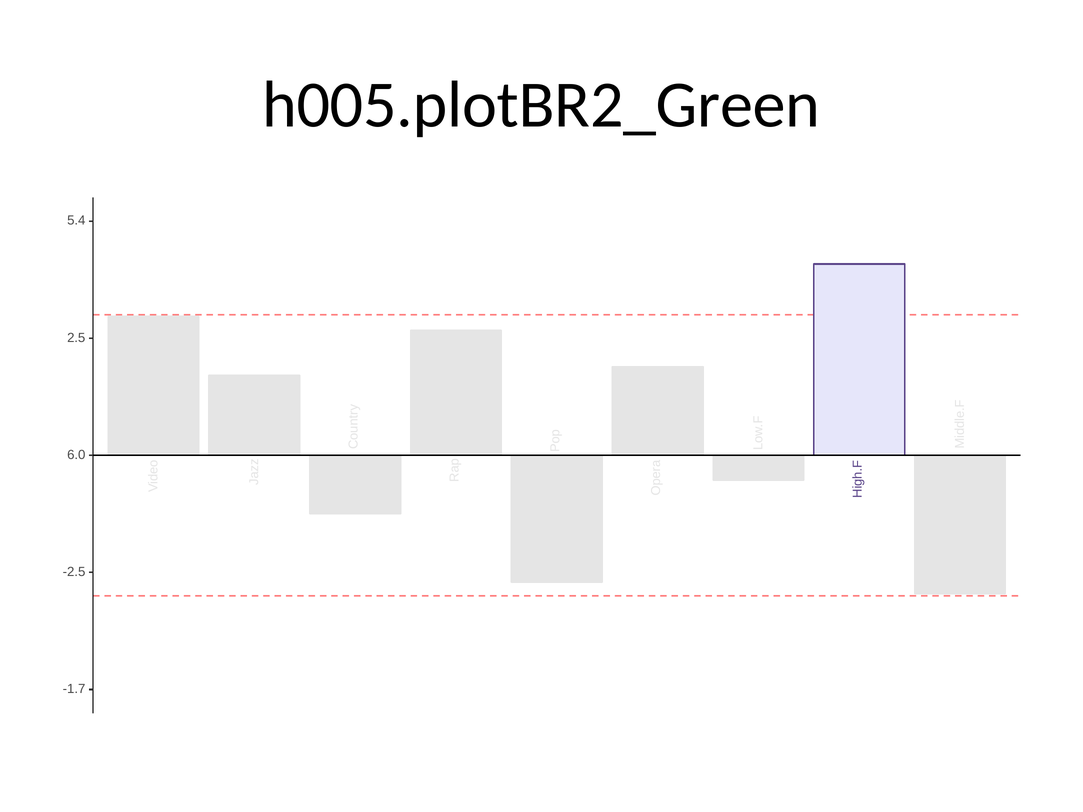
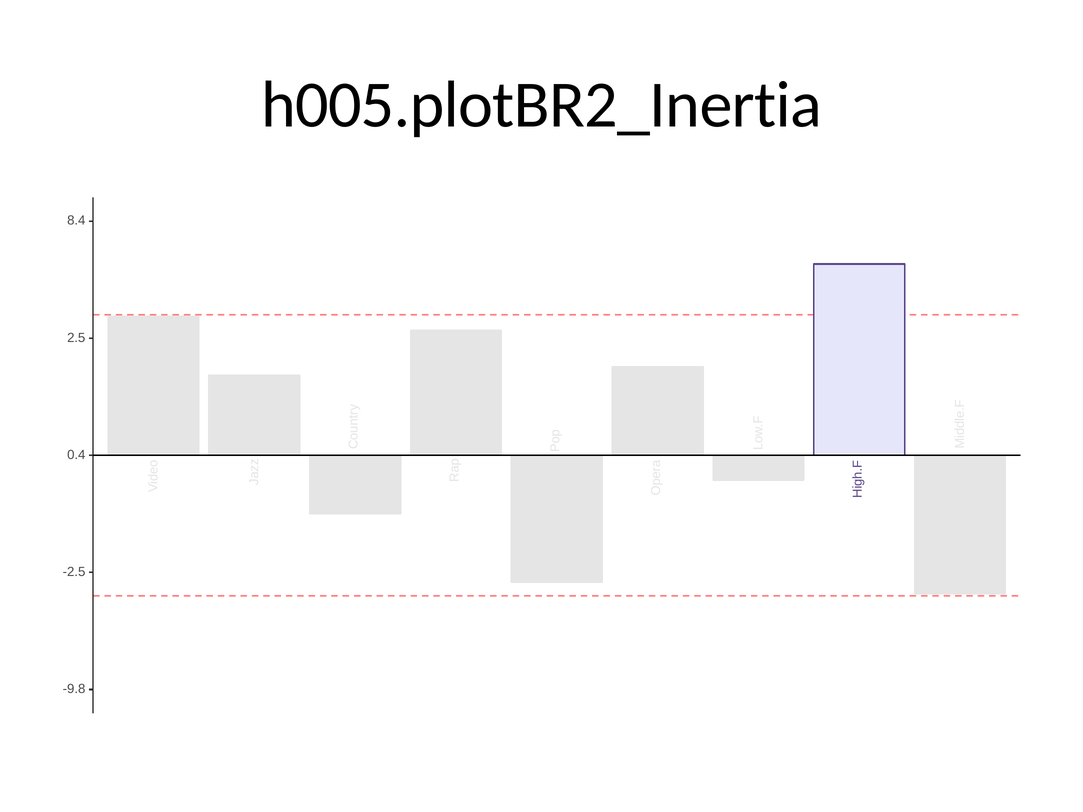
h005.plotBR2_Green: h005.plotBR2_Green -> h005.plotBR2_Inertia
5.4: 5.4 -> 8.4
6.0: 6.0 -> 0.4
-1.7: -1.7 -> -9.8
